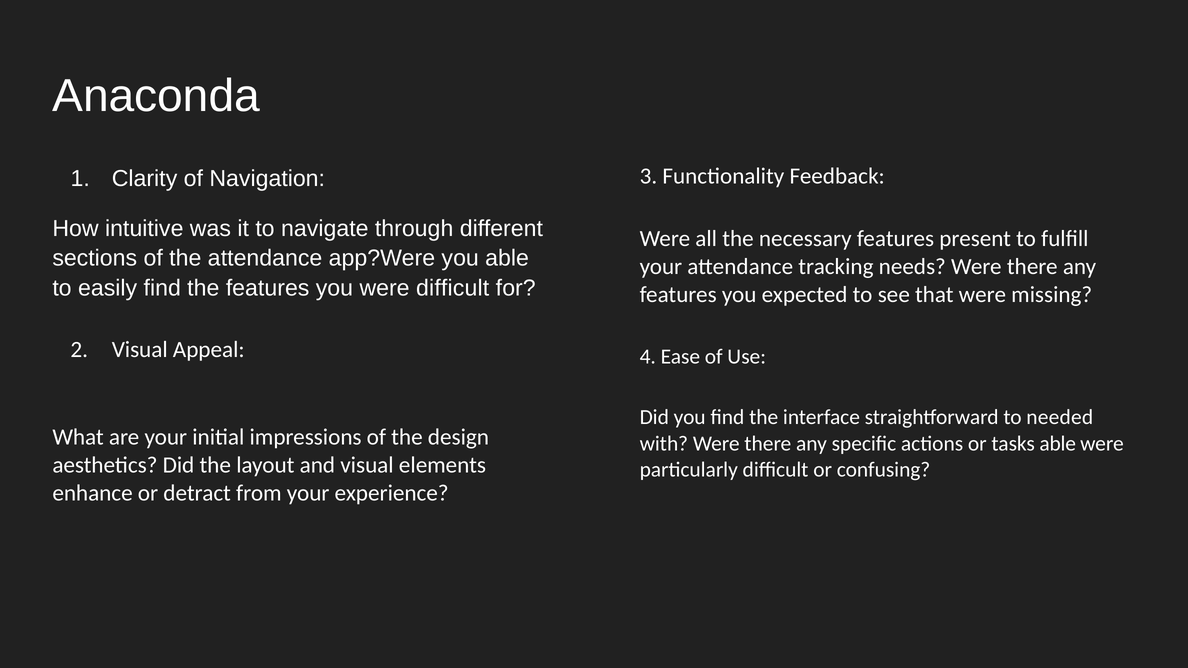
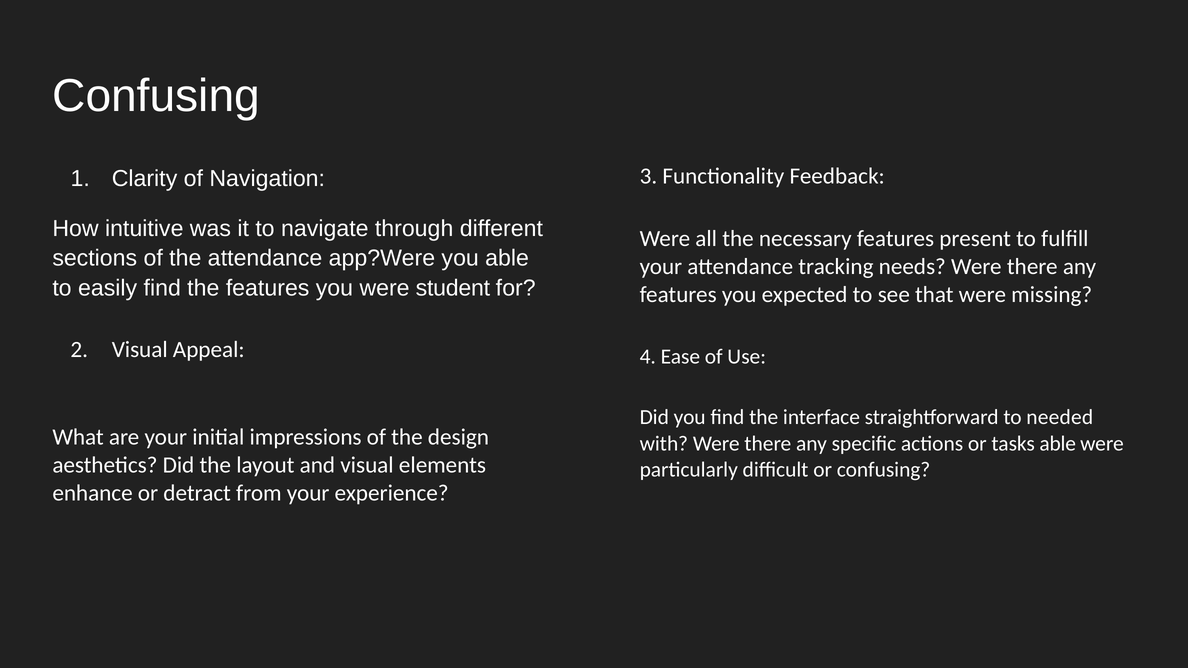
Anaconda at (156, 96): Anaconda -> Confusing
were difficult: difficult -> student
